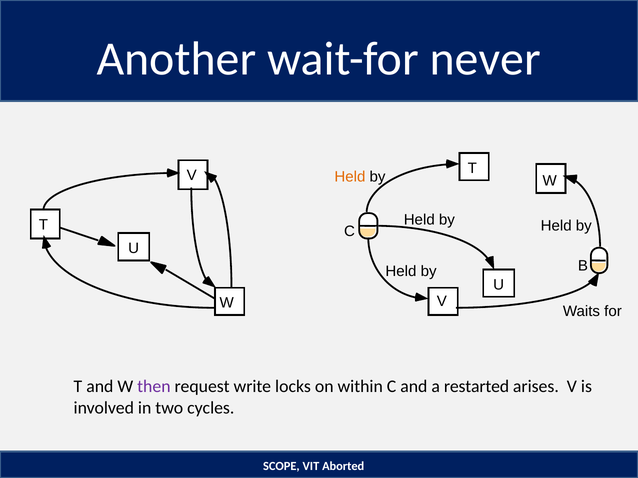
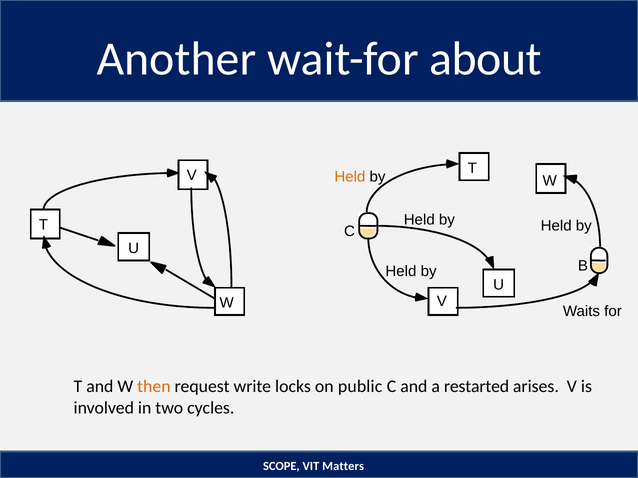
never: never -> about
then colour: purple -> orange
within: within -> public
Aborted: Aborted -> Matters
